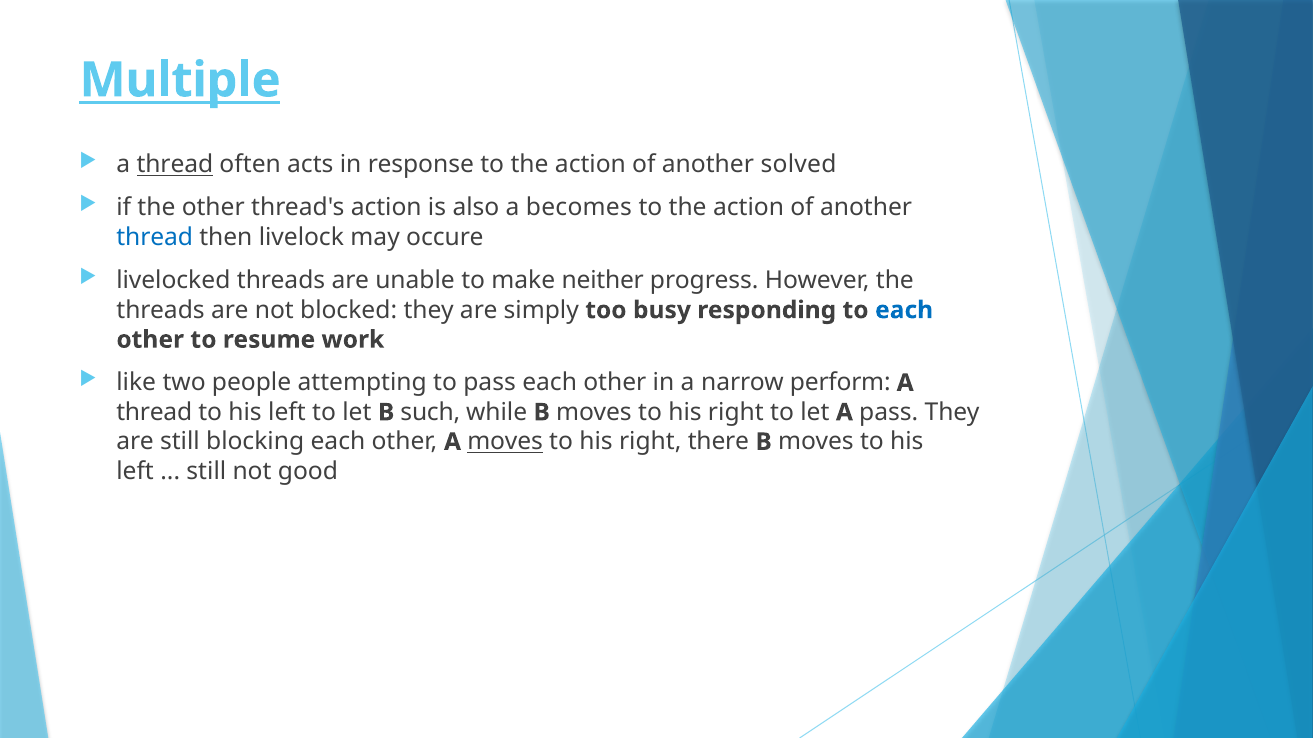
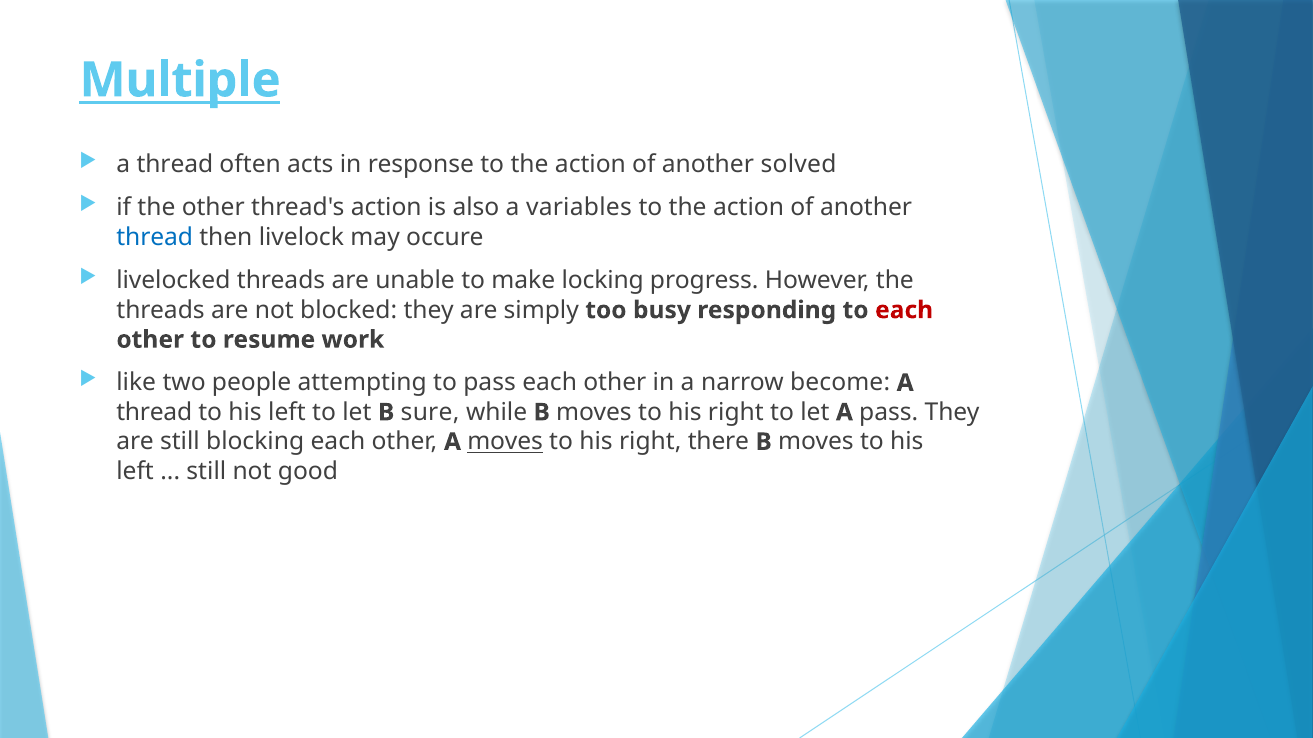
thread at (175, 165) underline: present -> none
becomes: becomes -> variables
neither: neither -> locking
each at (904, 310) colour: blue -> red
perform: perform -> become
such: such -> sure
